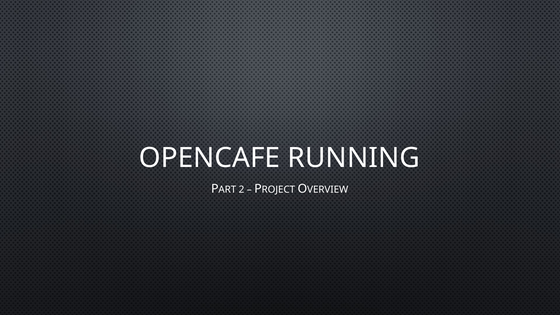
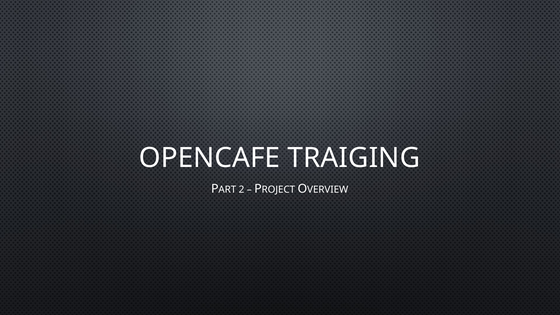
RUNNING: RUNNING -> TRAIGING
